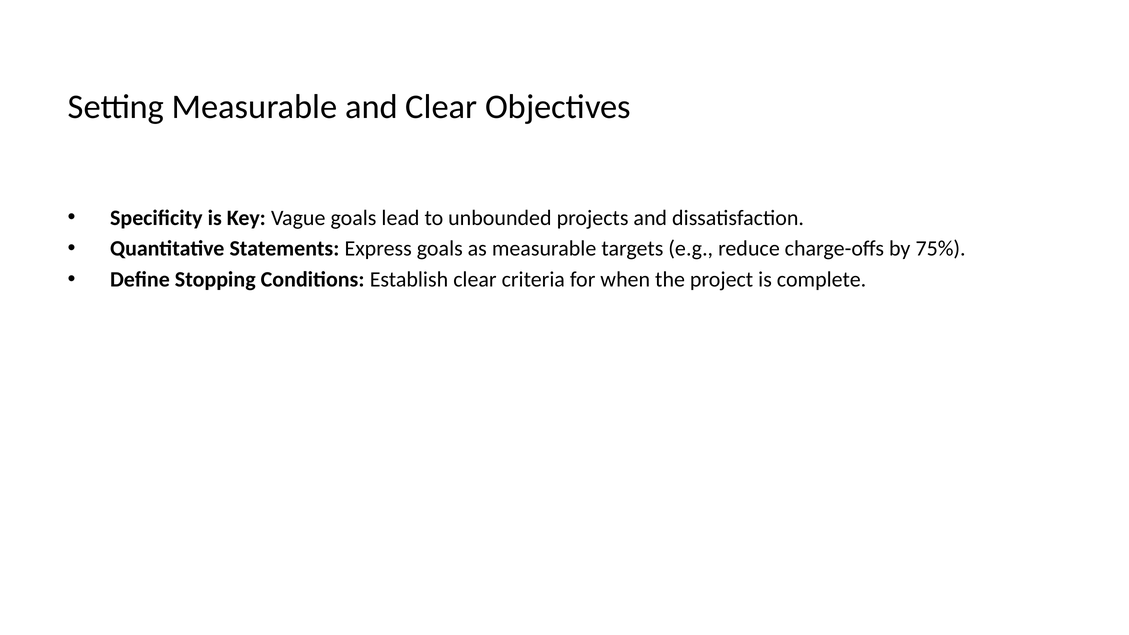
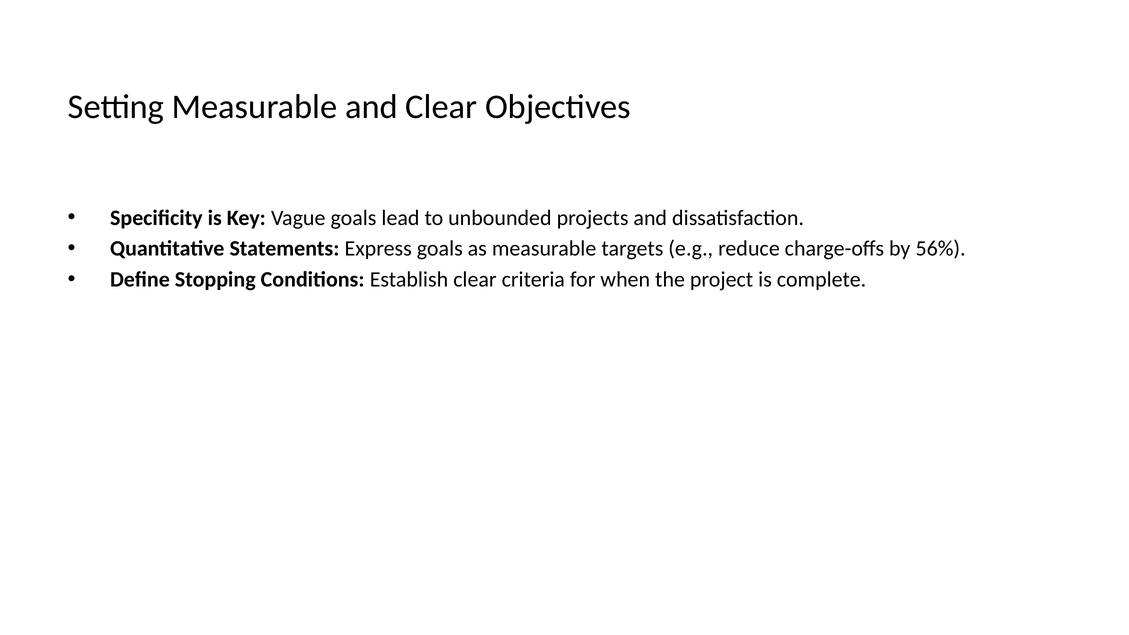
75%: 75% -> 56%
